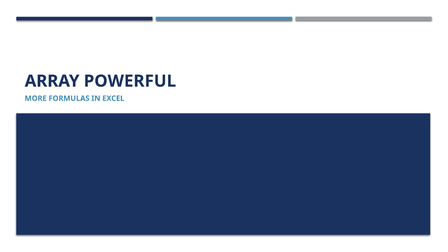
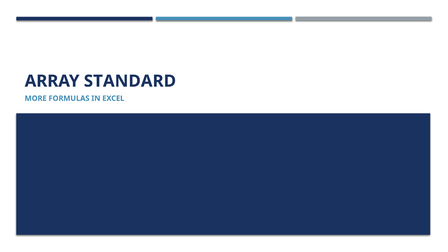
POWERFUL: POWERFUL -> STANDARD
